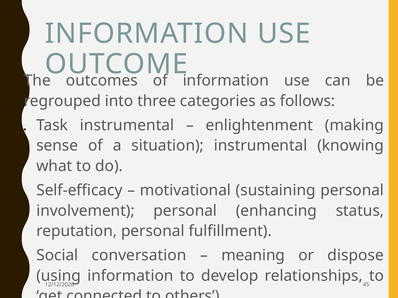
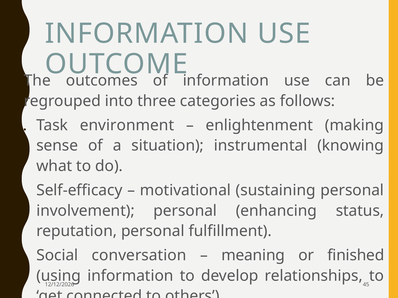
Task instrumental: instrumental -> environment
dispose: dispose -> finished
